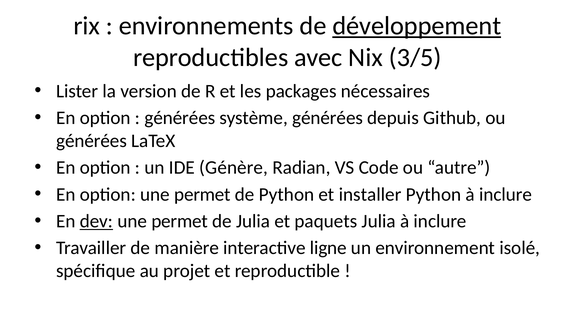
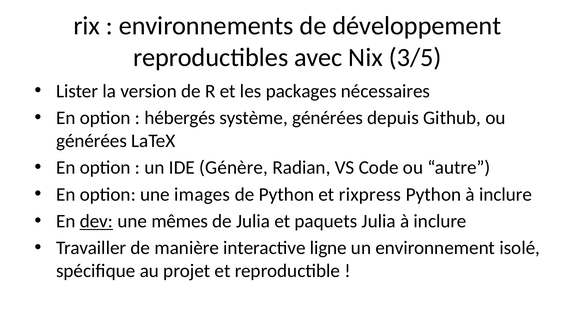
développement underline: present -> none
générées at (180, 118): générées -> hébergés
option une permet: permet -> images
installer: installer -> rixpress
permet at (180, 221): permet -> mêmes
